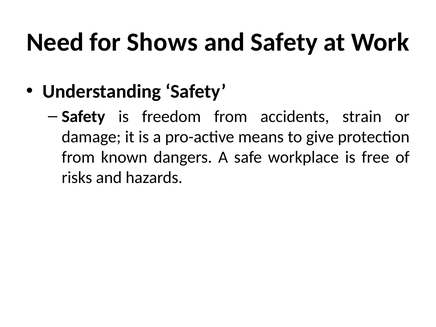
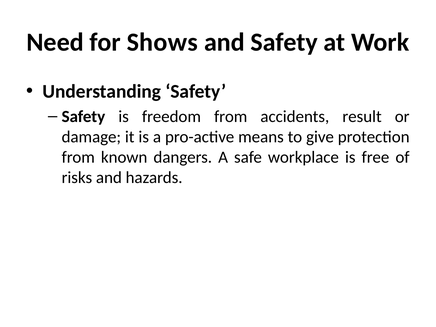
strain: strain -> result
